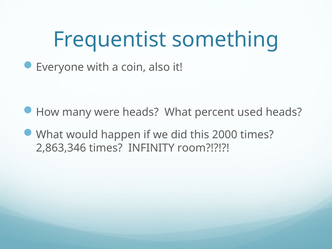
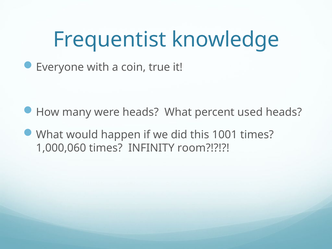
something: something -> knowledge
also: also -> true
2000: 2000 -> 1001
2,863,346: 2,863,346 -> 1,000,060
